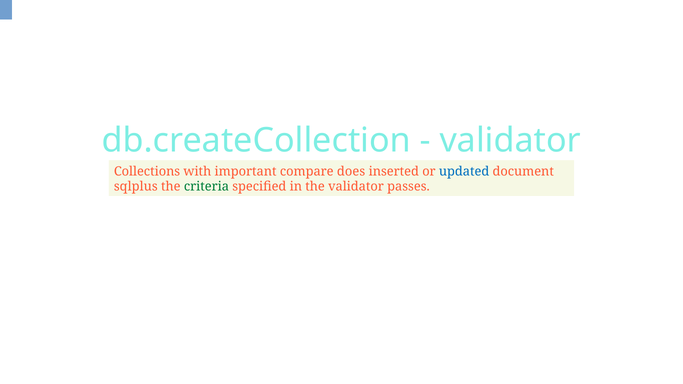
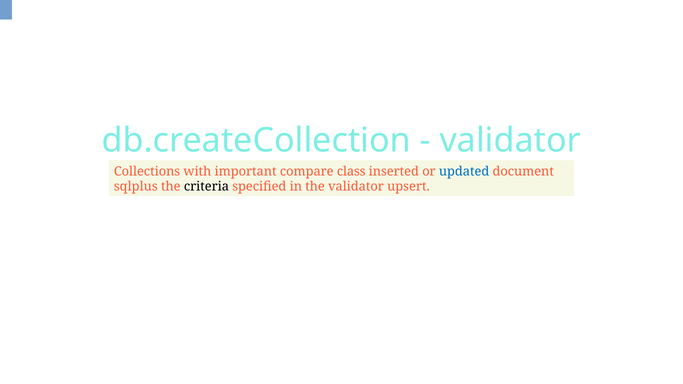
does: does -> class
criteria colour: green -> black
passes: passes -> upsert
